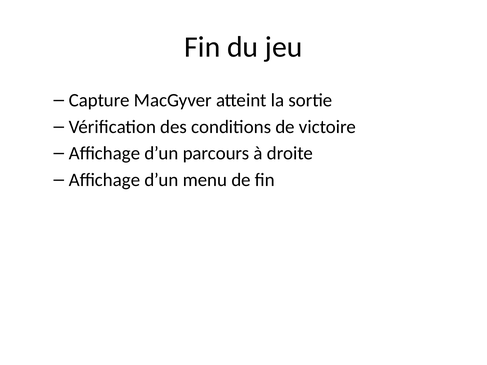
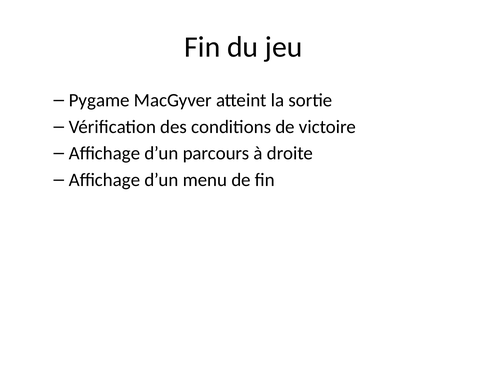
Capture: Capture -> Pygame
